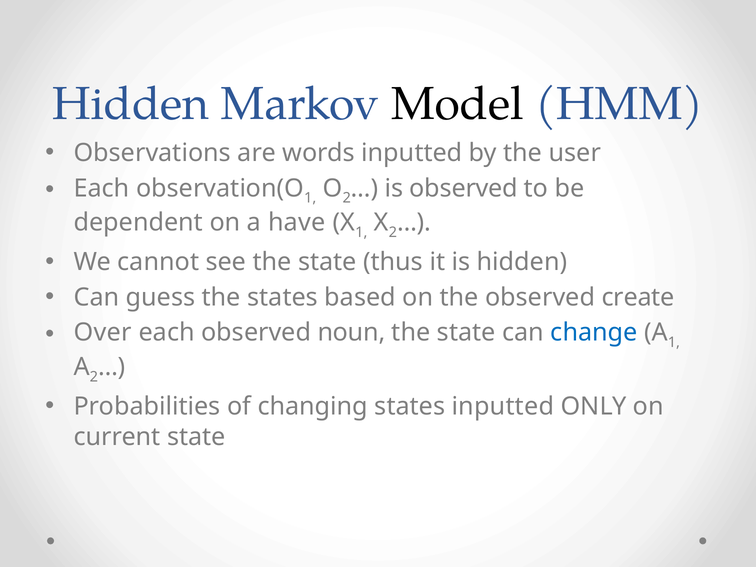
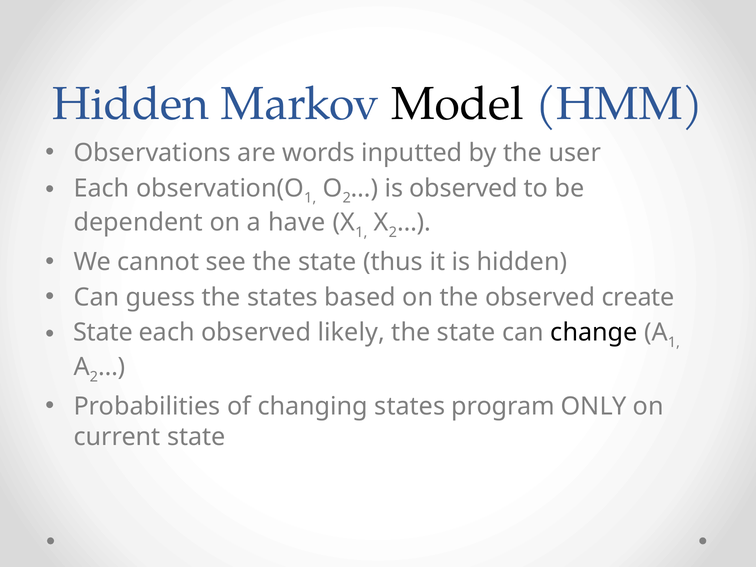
Over at (103, 333): Over -> State
noun: noun -> likely
change colour: blue -> black
states inputted: inputted -> program
